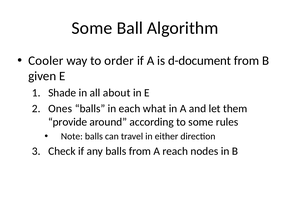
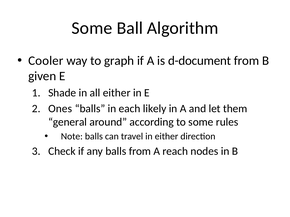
order: order -> graph
all about: about -> either
what: what -> likely
provide: provide -> general
